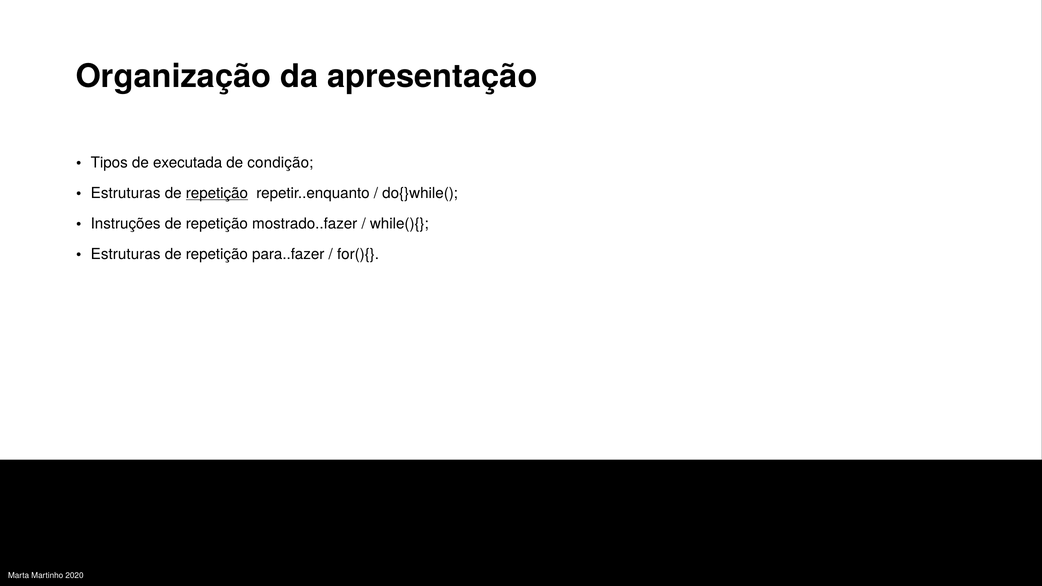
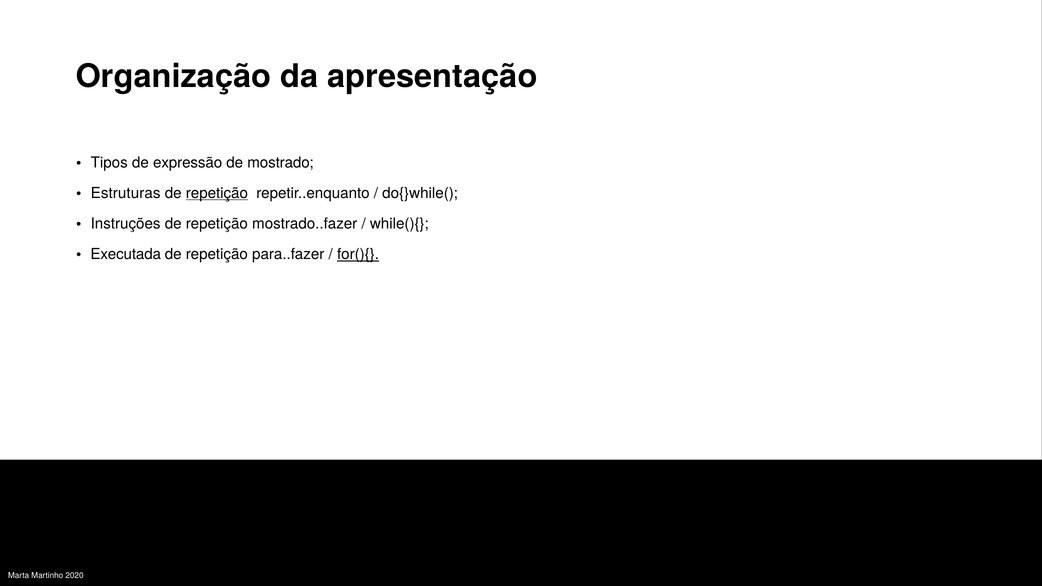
executada: executada -> expressão
condição: condição -> mostrado
Estruturas at (126, 255): Estruturas -> Executada
for(){ underline: none -> present
